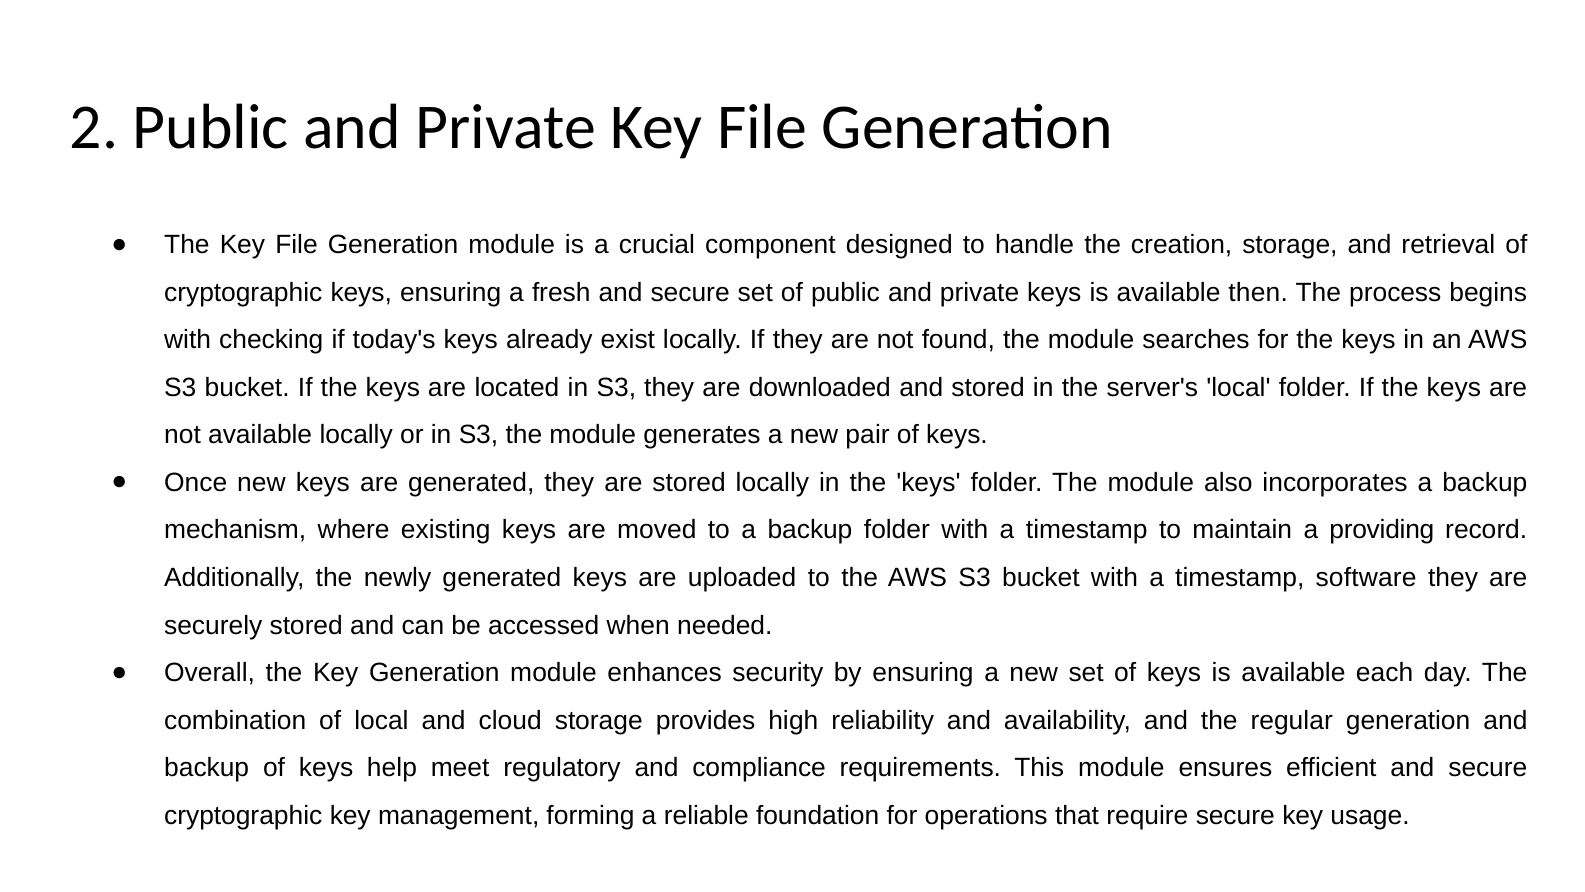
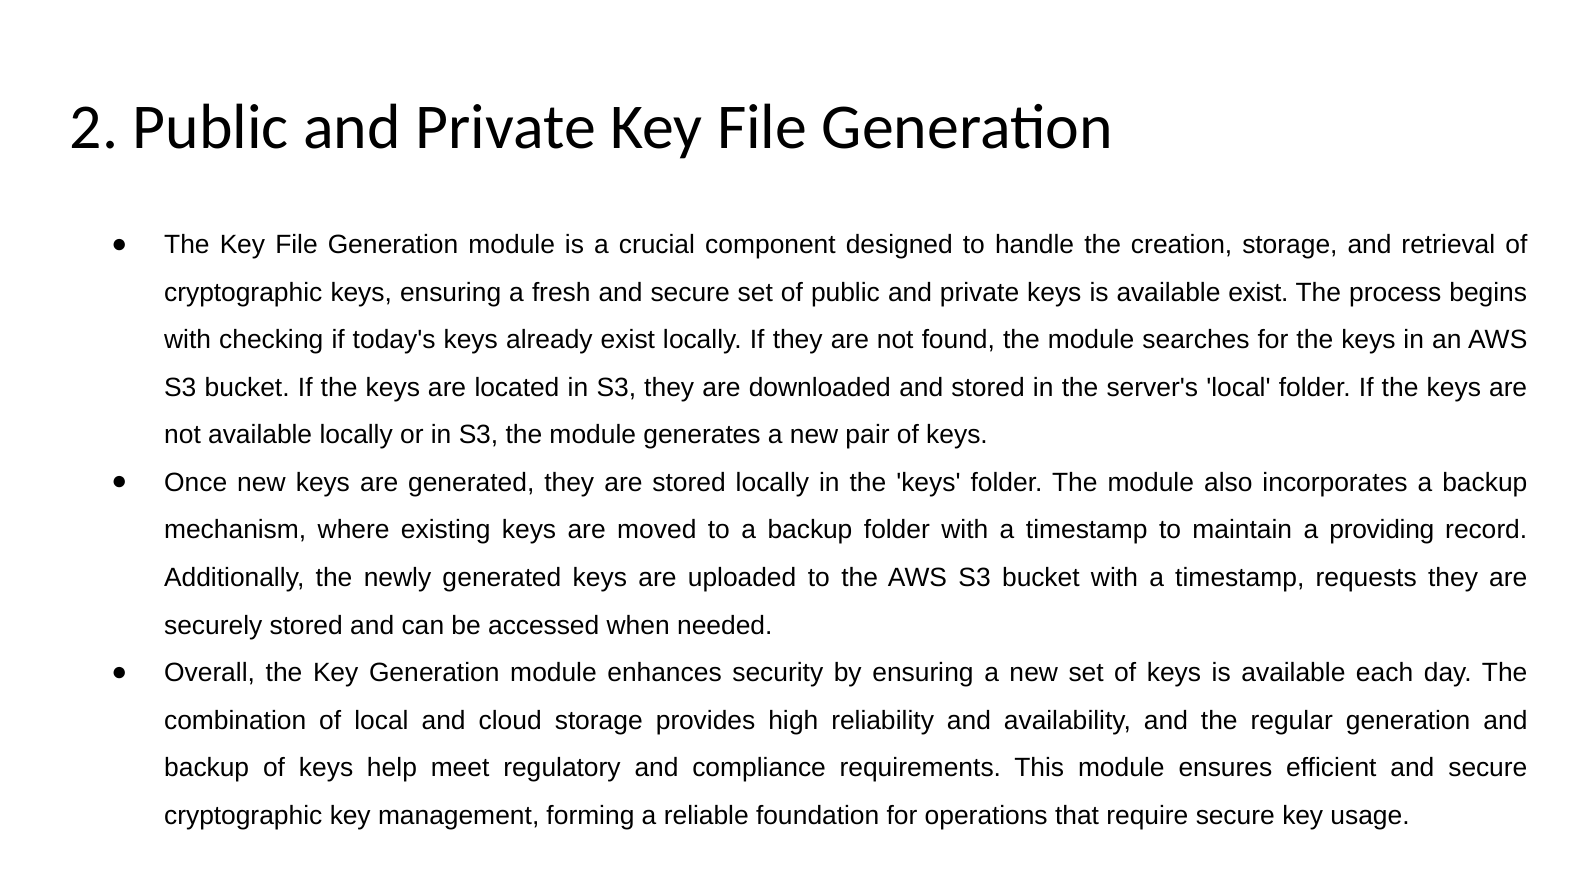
available then: then -> exist
software: software -> requests
